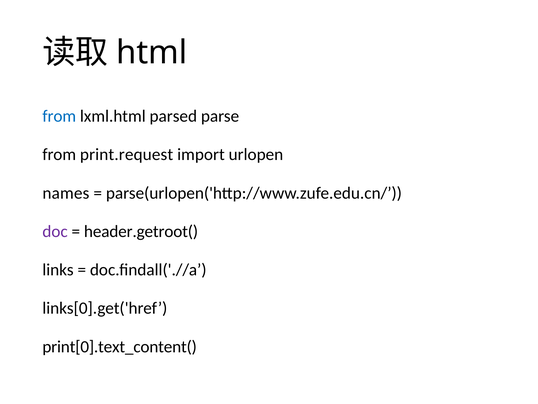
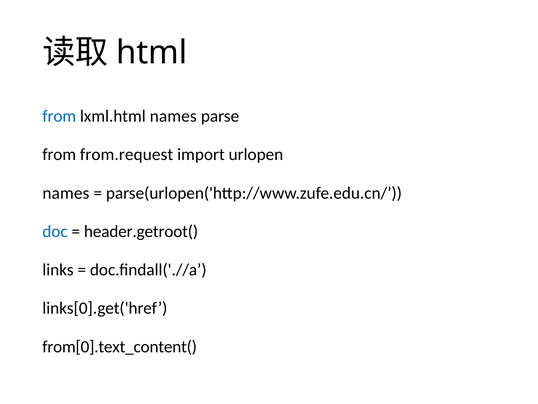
lxml.html parsed: parsed -> names
print.request: print.request -> from.request
doc colour: purple -> blue
print[0].text_content(: print[0].text_content( -> from[0].text_content(
